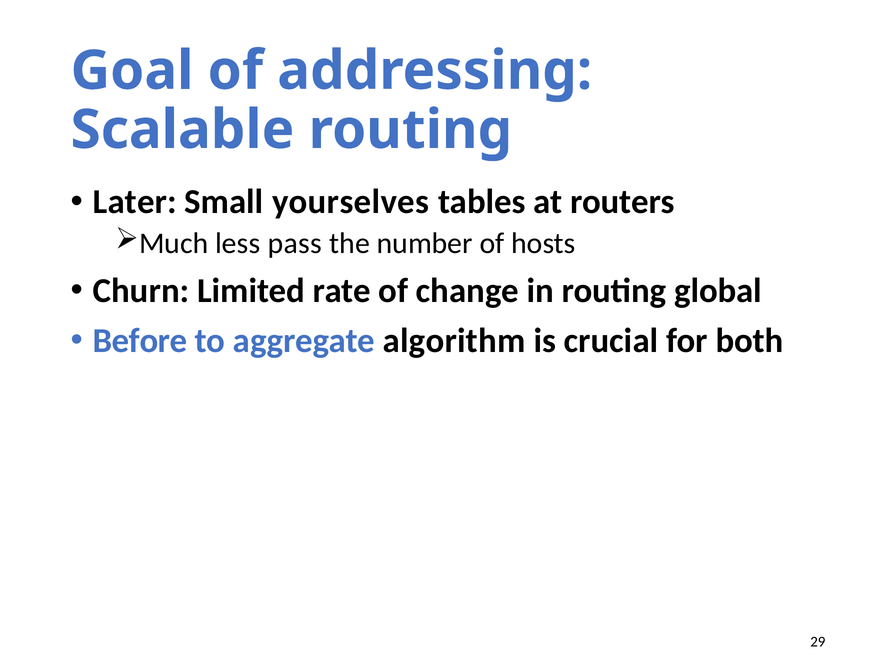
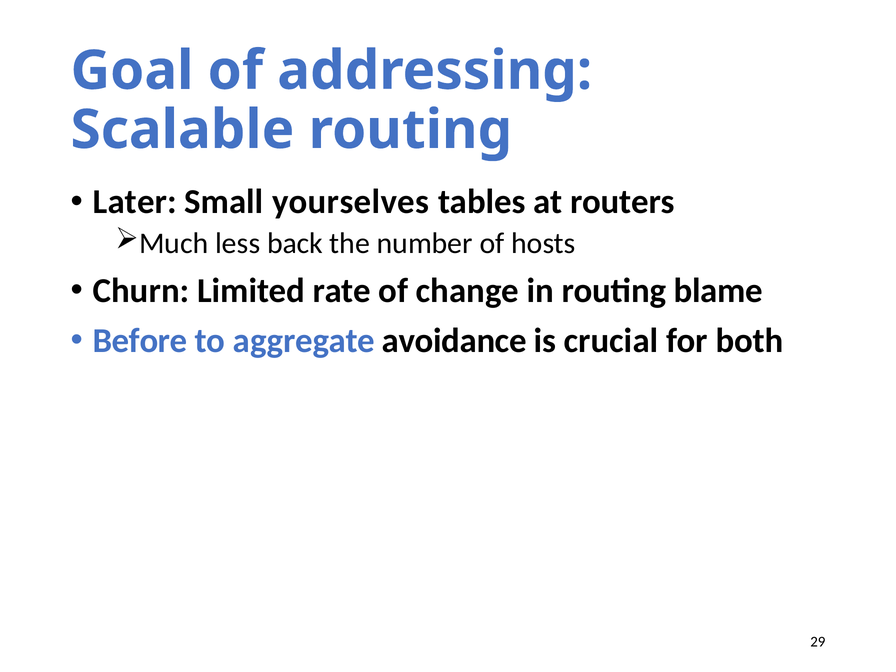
pass: pass -> back
global: global -> blame
algorithm: algorithm -> avoidance
